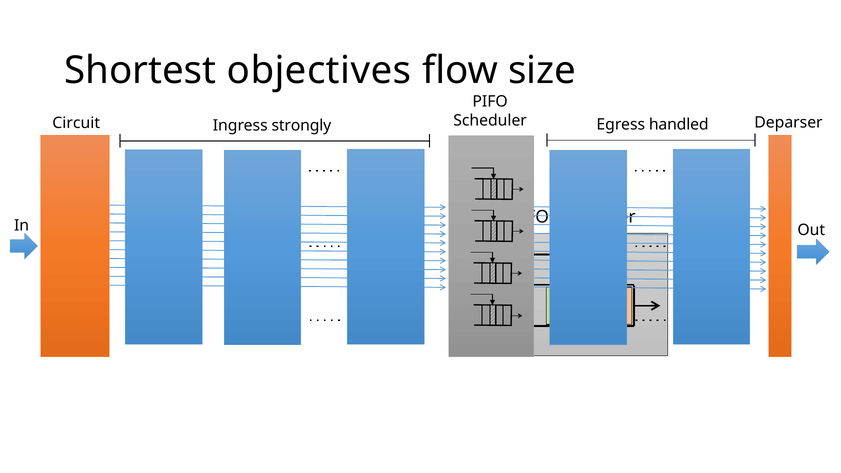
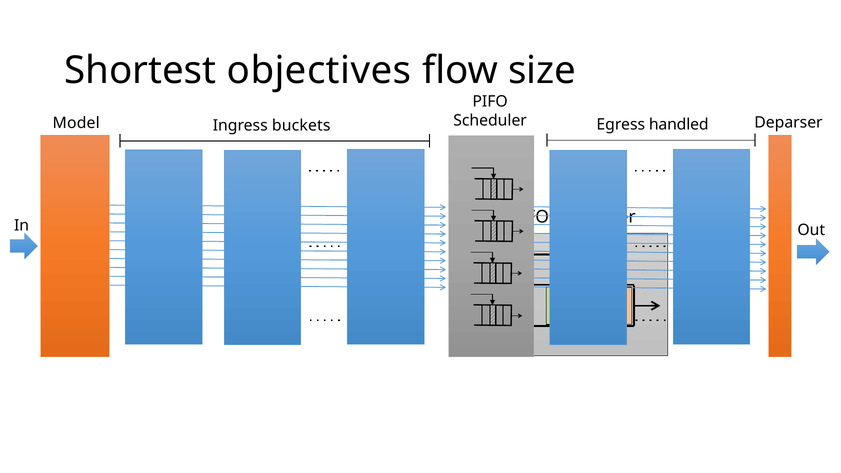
Circuit: Circuit -> Model
strongly: strongly -> buckets
